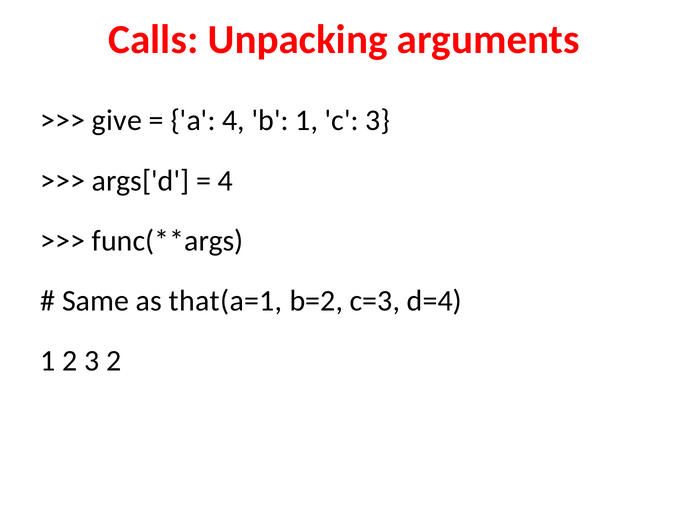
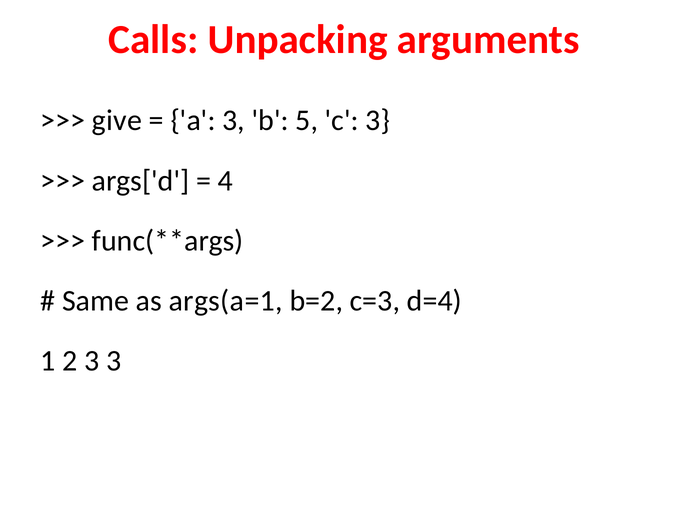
a 4: 4 -> 3
b 1: 1 -> 5
that(a=1: that(a=1 -> args(a=1
3 2: 2 -> 3
